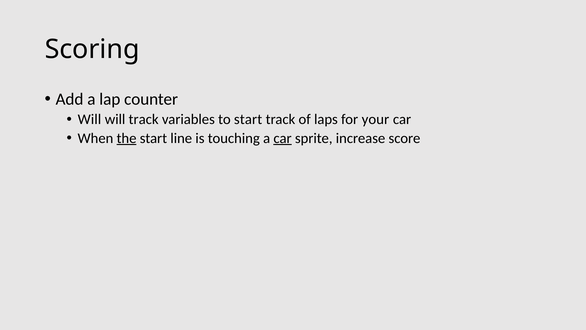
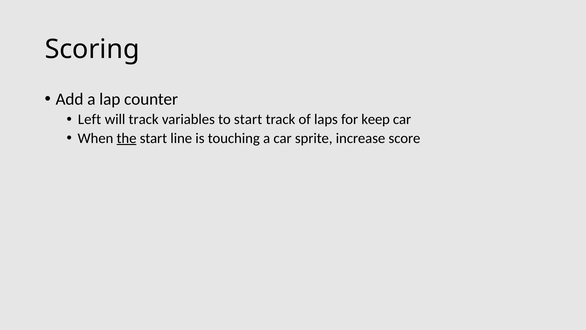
Will at (90, 119): Will -> Left
your: your -> keep
car at (283, 138) underline: present -> none
